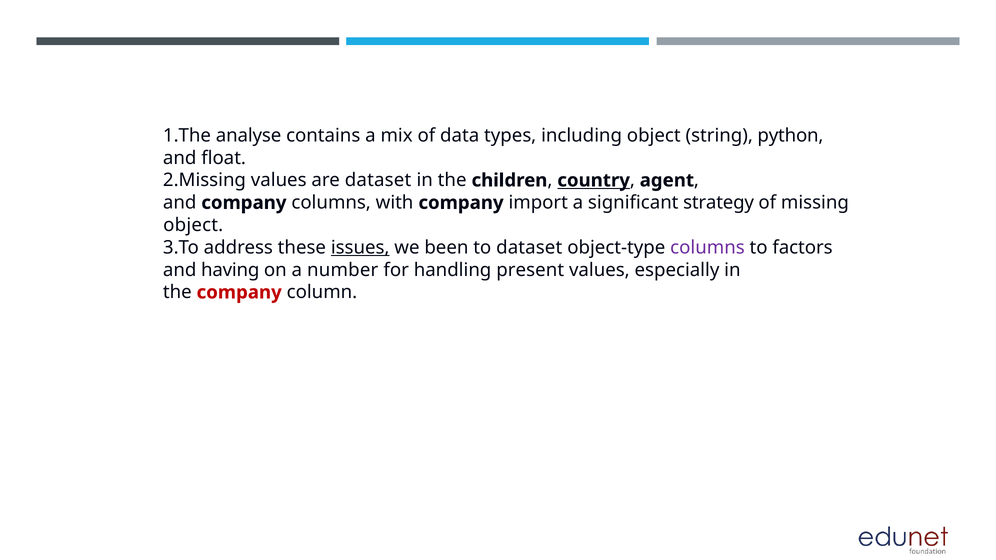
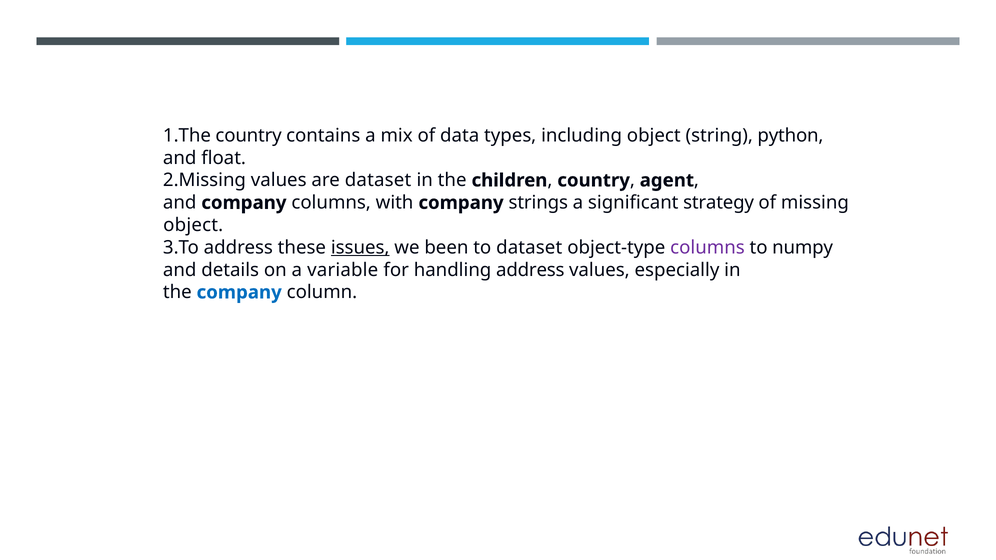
analyse at (249, 136): analyse -> country
country at (594, 180) underline: present -> none
import: import -> strings
factors: factors -> numpy
having: having -> details
number: number -> variable
handling present: present -> address
company at (239, 292) colour: red -> blue
